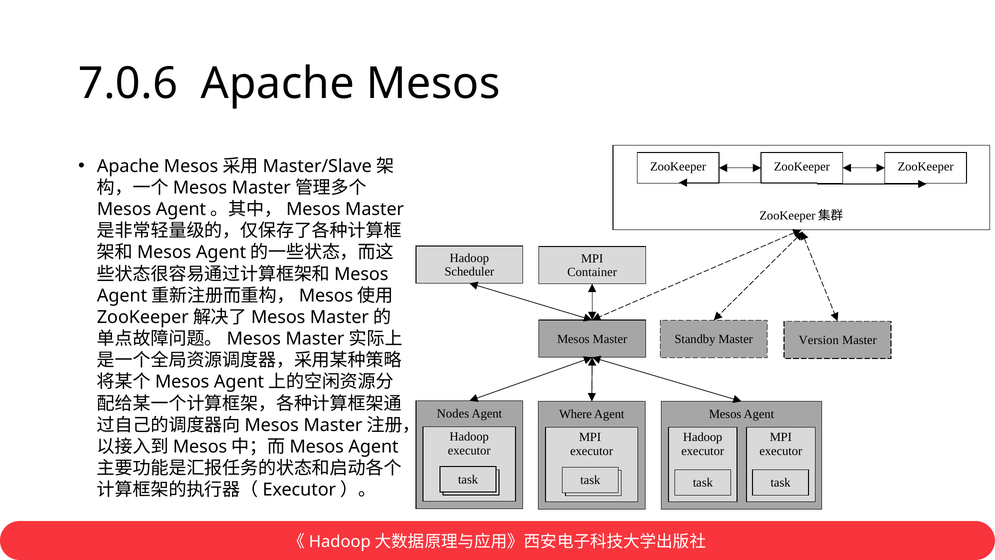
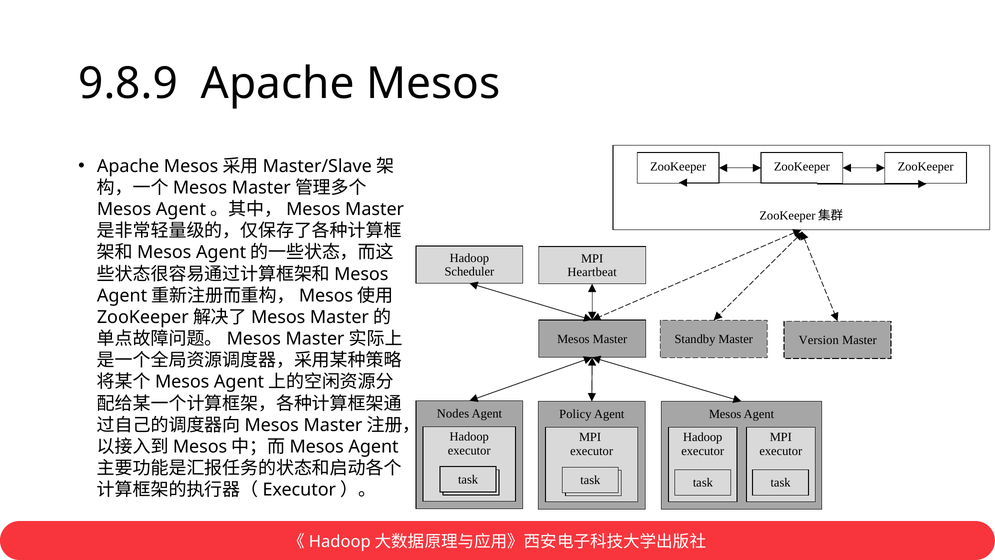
7.0.6: 7.0.6 -> 9.8.9
Container: Container -> Heartbeat
Where: Where -> Policy
